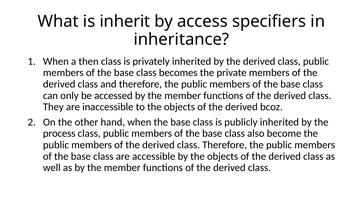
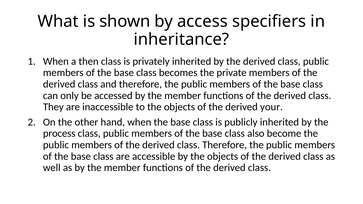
inherit: inherit -> shown
bcoz: bcoz -> your
